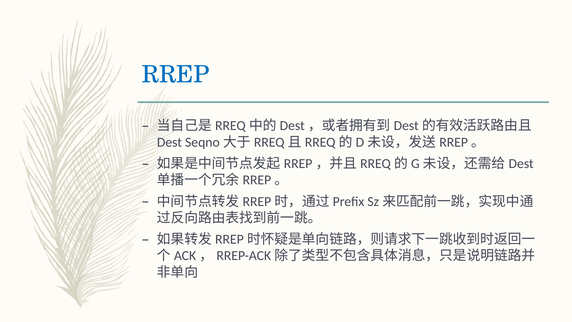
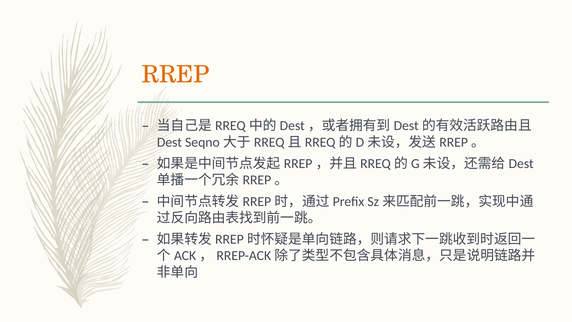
RREP colour: blue -> orange
